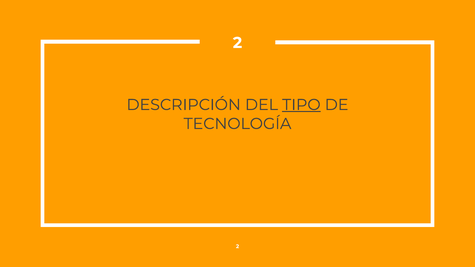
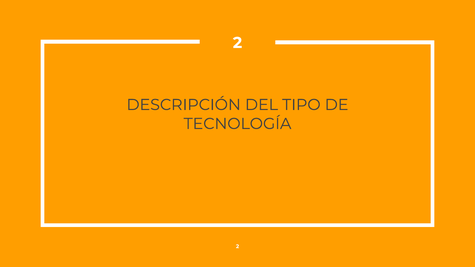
TIPO underline: present -> none
